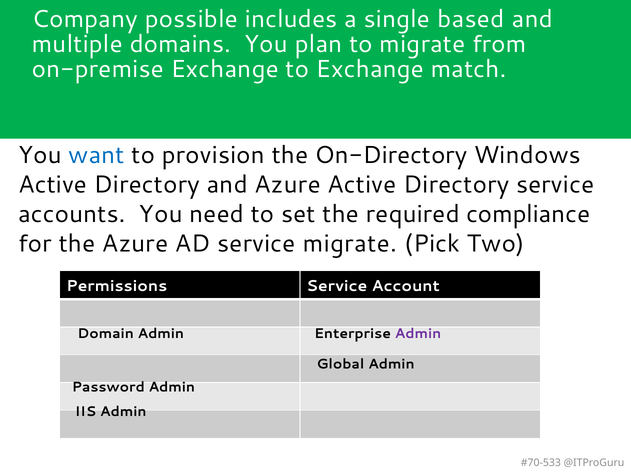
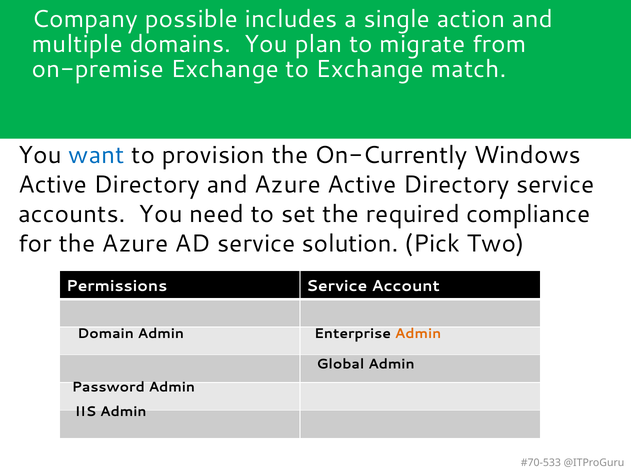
based: based -> action
On-Directory: On-Directory -> On-Currently
service migrate: migrate -> solution
Admin at (418, 334) colour: purple -> orange
